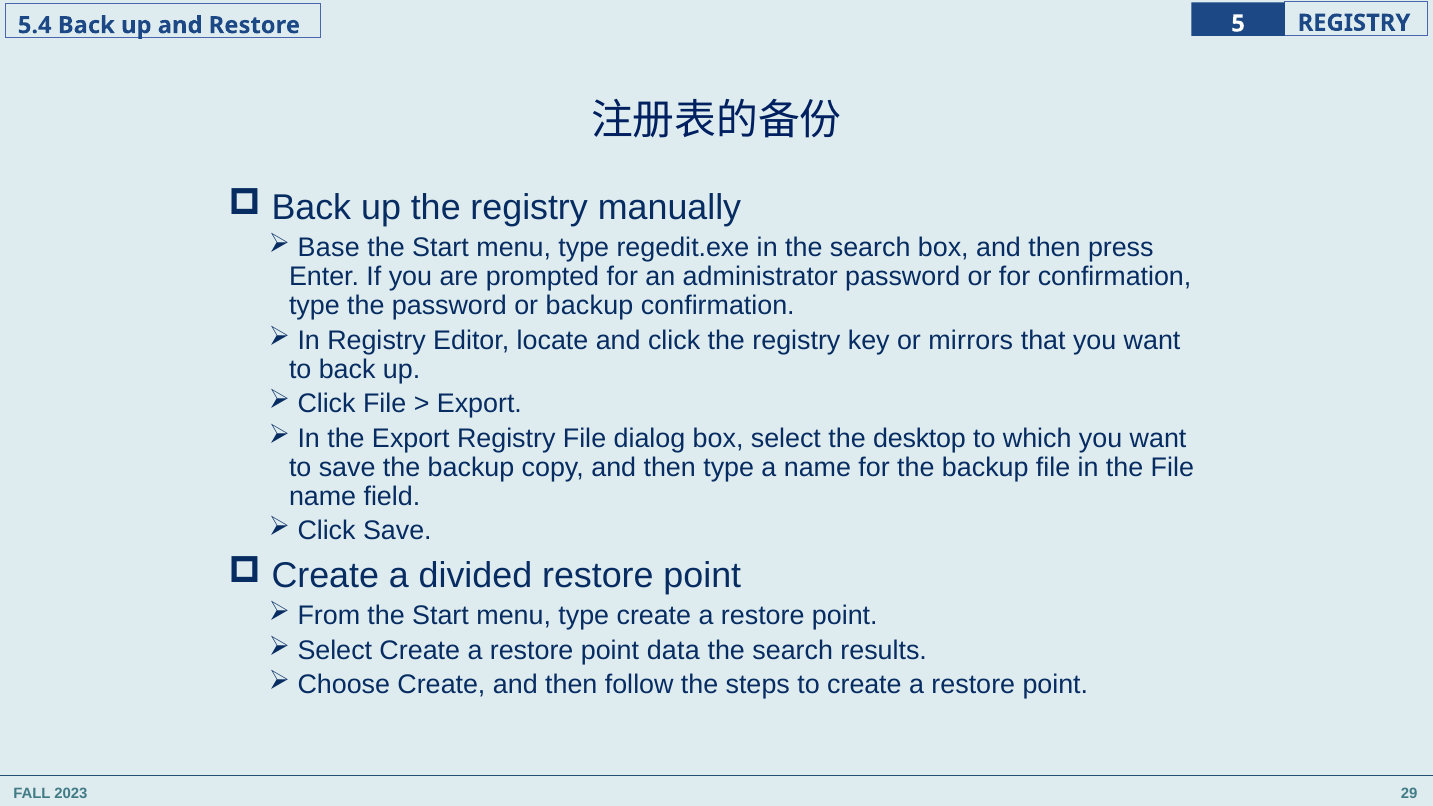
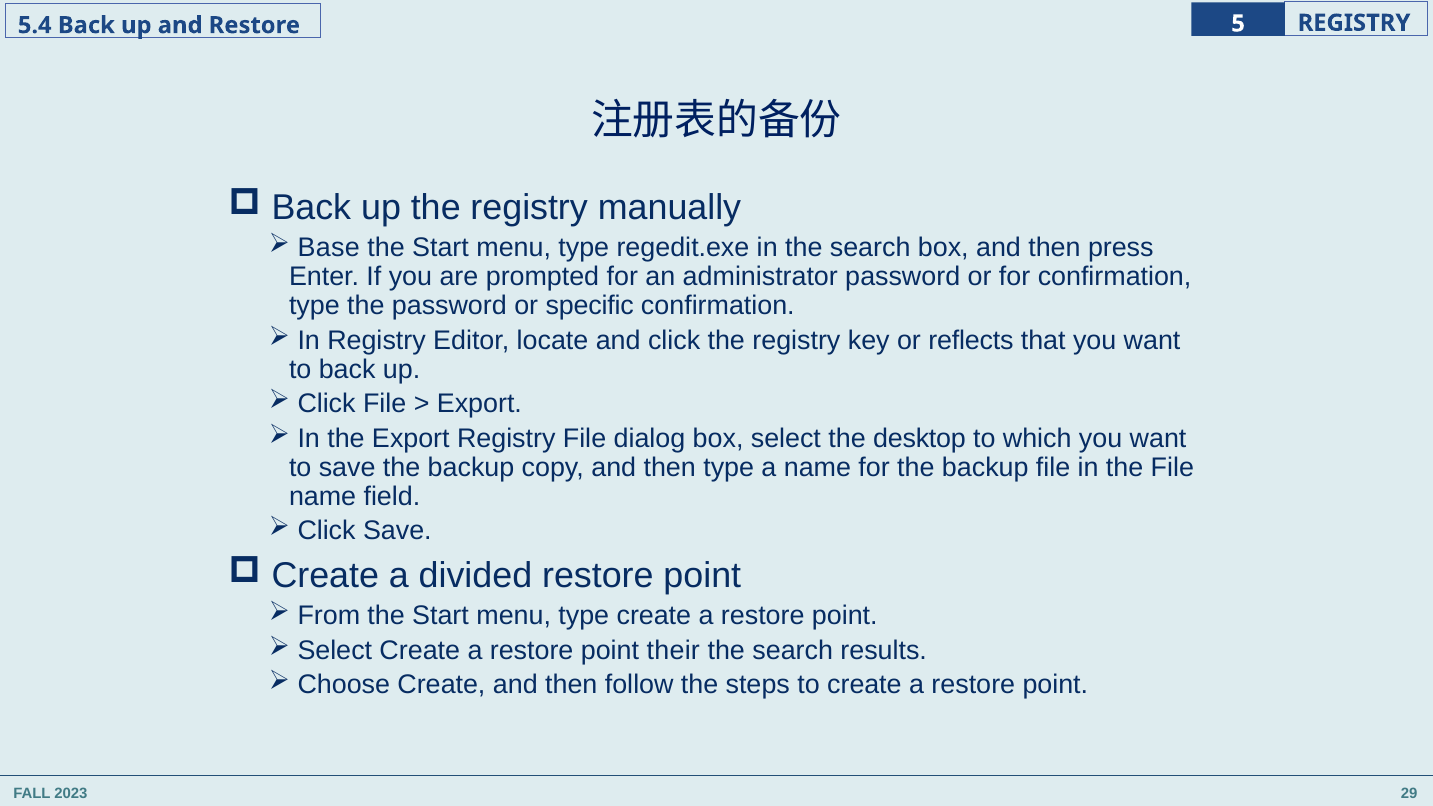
or backup: backup -> specific
mirrors: mirrors -> reflects
data: data -> their
